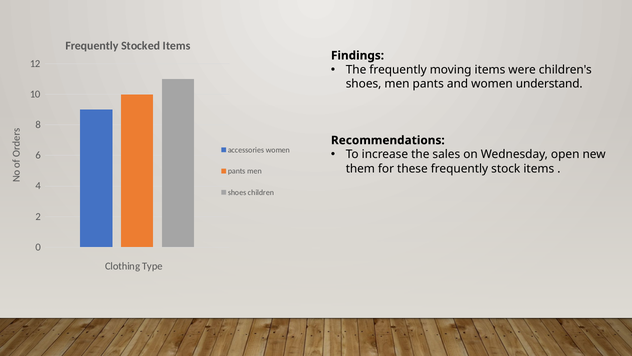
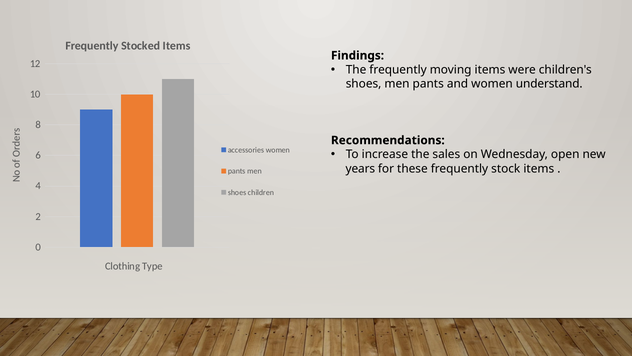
them: them -> years
